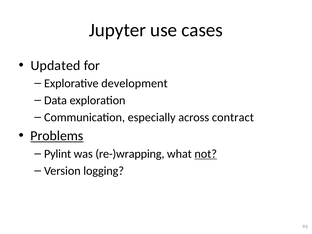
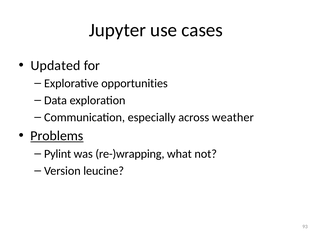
development: development -> opportunities
contract: contract -> weather
not underline: present -> none
logging: logging -> leucine
